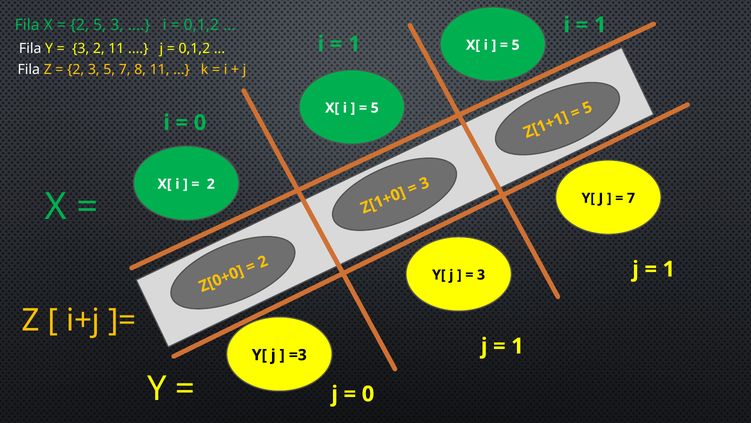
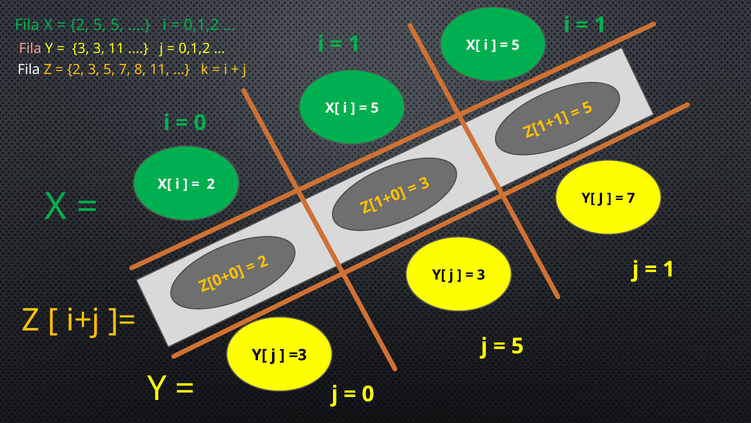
5 3: 3 -> 5
Fila at (30, 48) colour: white -> pink
3 2: 2 -> 3
1 at (517, 346): 1 -> 5
